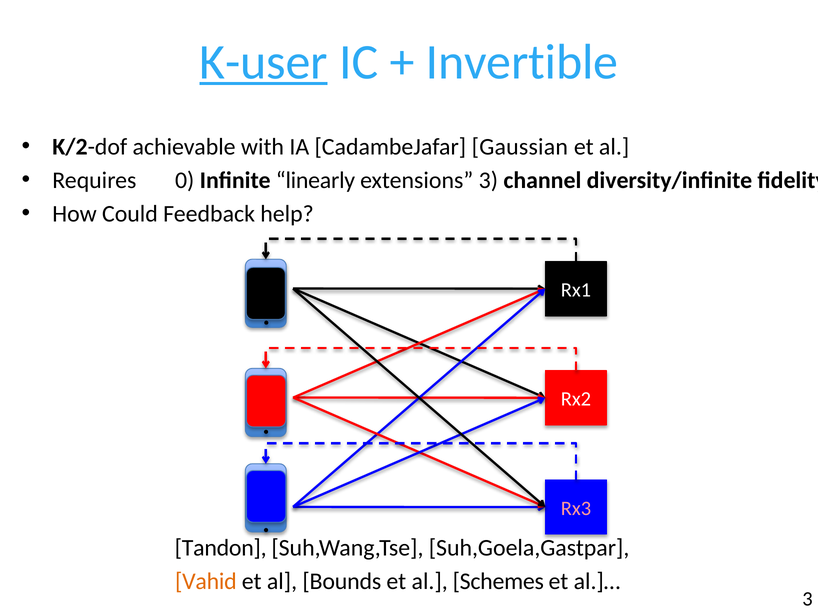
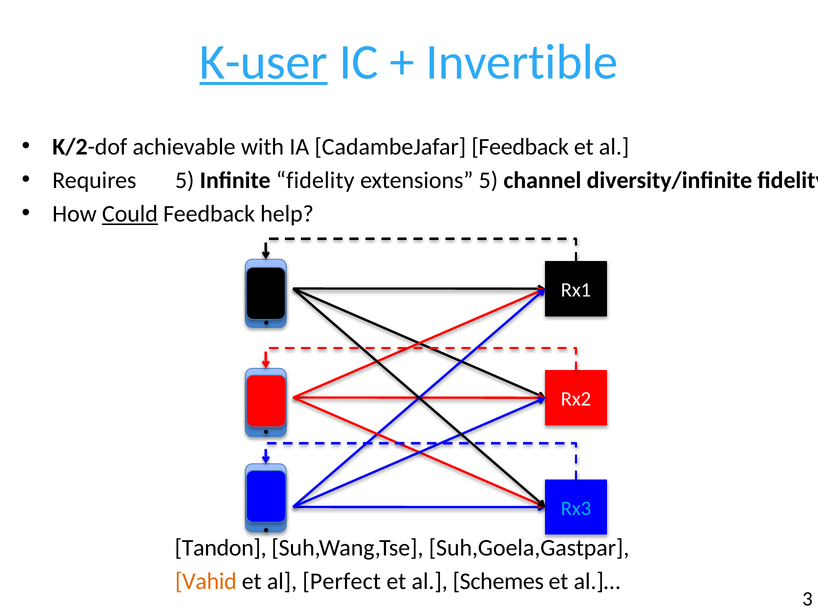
CadambeJafar Gaussian: Gaussian -> Feedback
Requires 0: 0 -> 5
Infinite linearly: linearly -> fidelity
extensions 3: 3 -> 5
Could underline: none -> present
Rx3 colour: pink -> light blue
Bounds: Bounds -> Perfect
